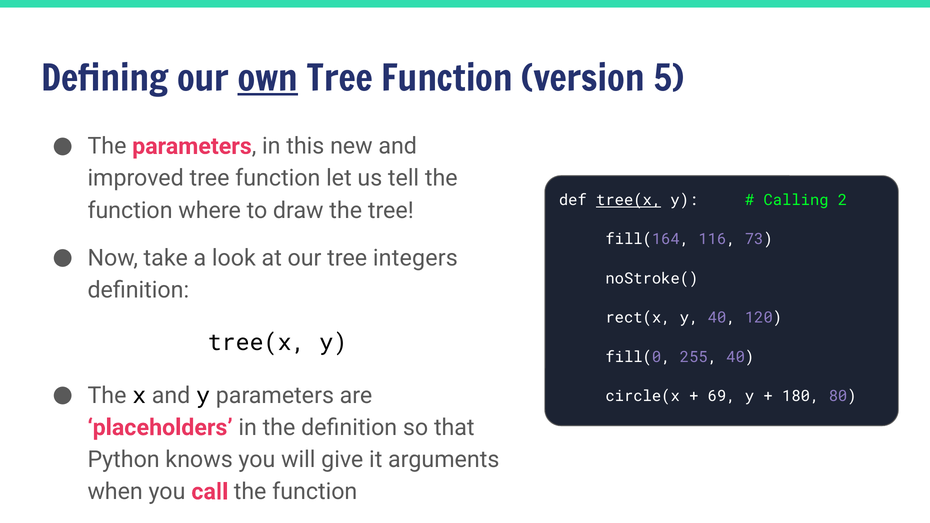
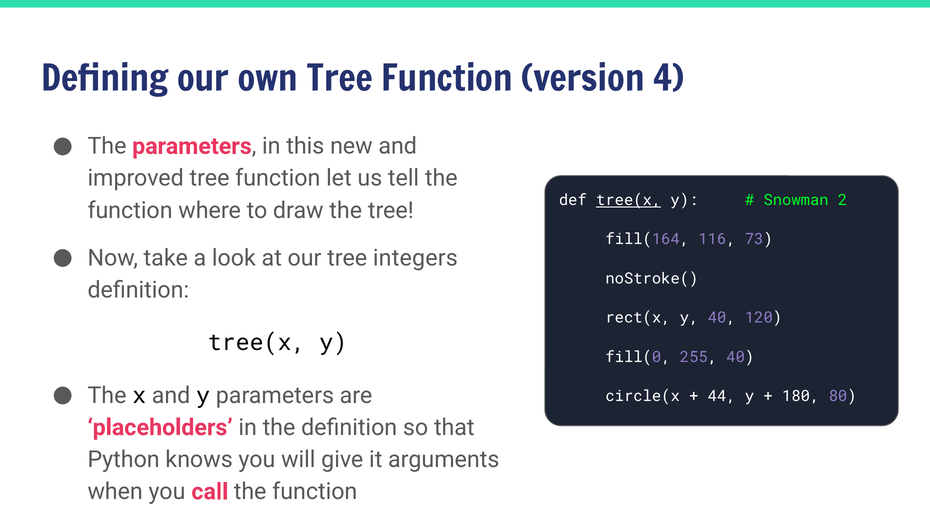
own underline: present -> none
5: 5 -> 4
Calling: Calling -> Snowman
69: 69 -> 44
